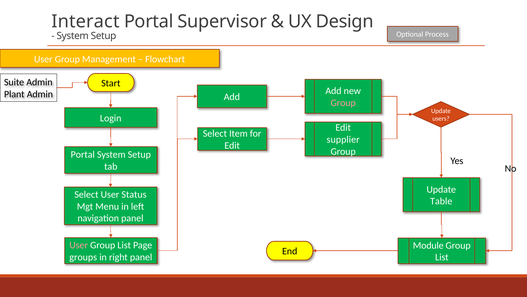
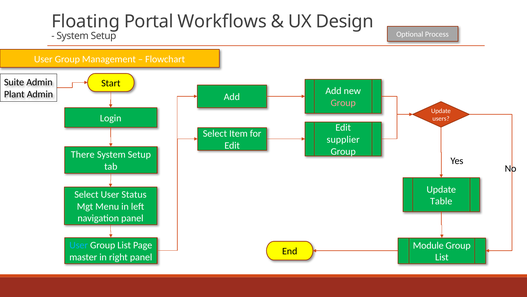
Interact: Interact -> Floating
Supervisor: Supervisor -> Workflows
Portal at (83, 154): Portal -> There
User at (79, 245) colour: pink -> light blue
groups: groups -> master
